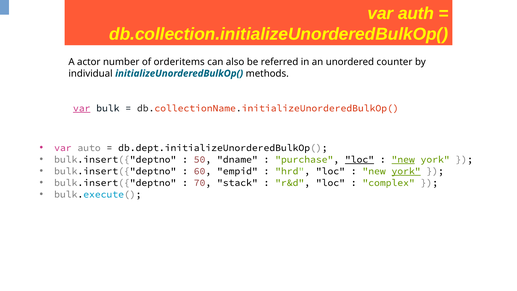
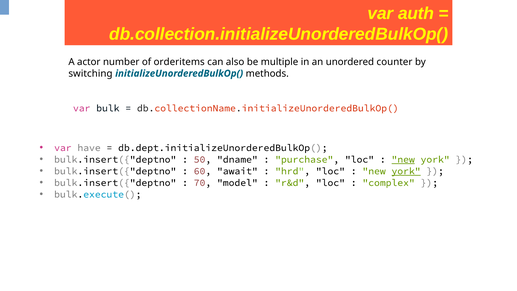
referred: referred -> multiple
individual: individual -> switching
var at (82, 108) underline: present -> none
auto: auto -> have
loc at (360, 159) underline: present -> none
empid: empid -> await
stack: stack -> model
